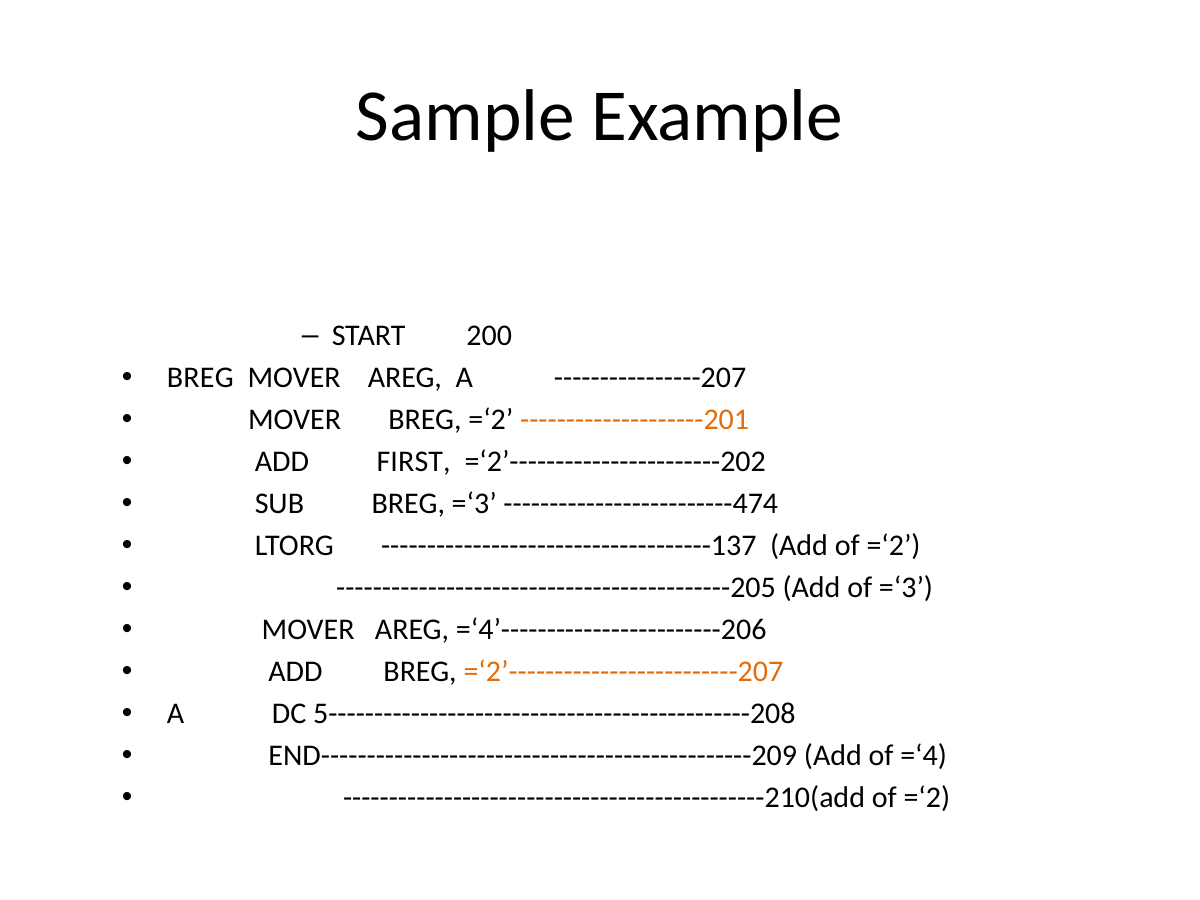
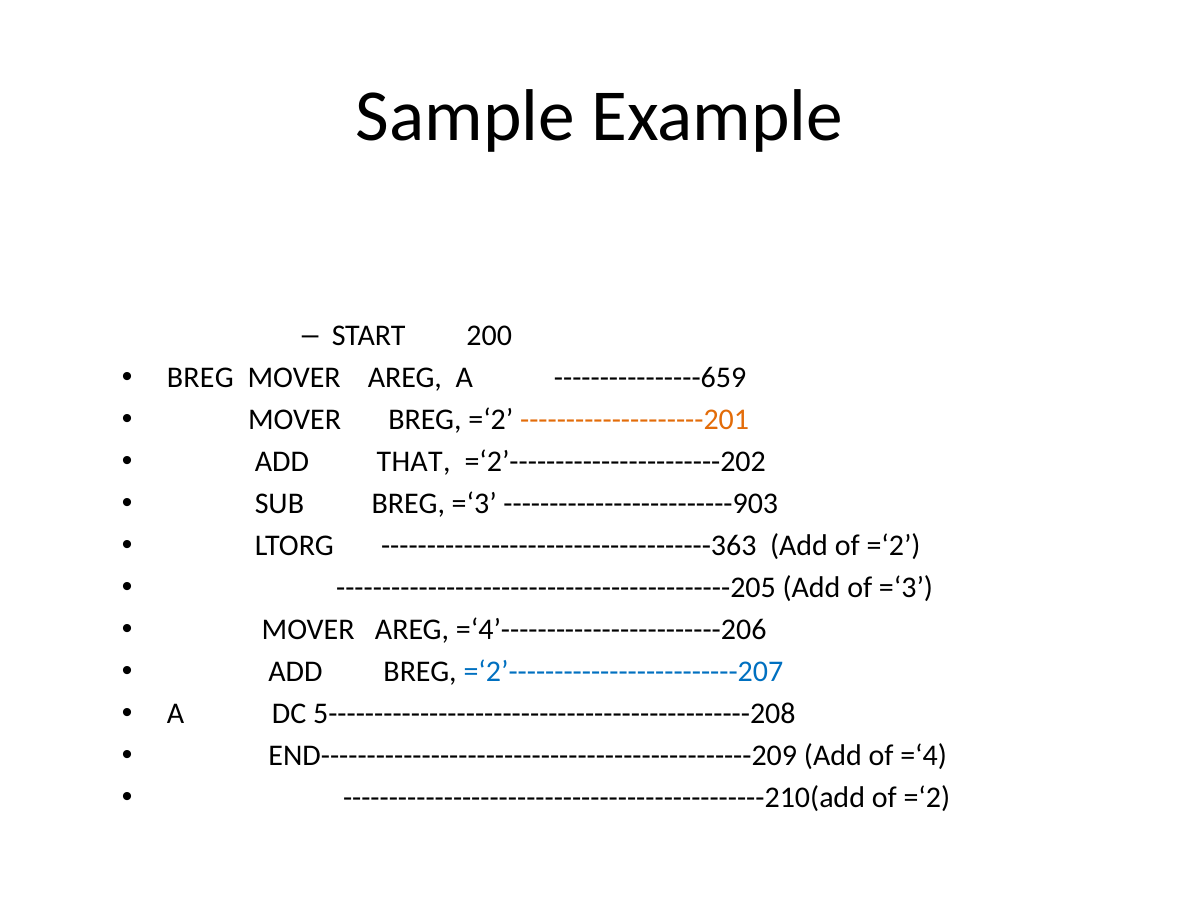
----------------207: ----------------207 -> ----------------659
FIRST: FIRST -> THAT
-------------------------474: -------------------------474 -> -------------------------903
------------------------------------137: ------------------------------------137 -> ------------------------------------363
=‘2’-------------------------207 colour: orange -> blue
